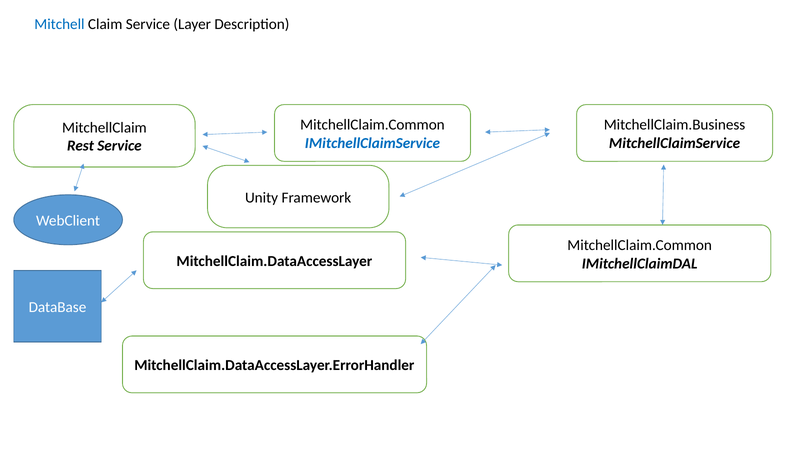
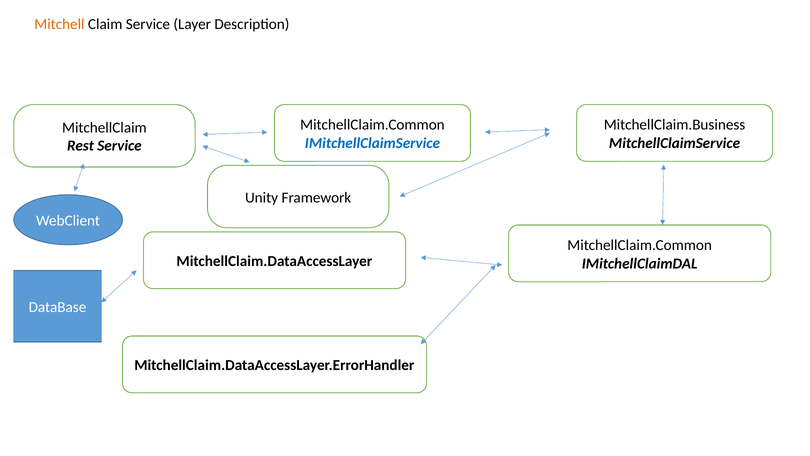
Mitchell colour: blue -> orange
